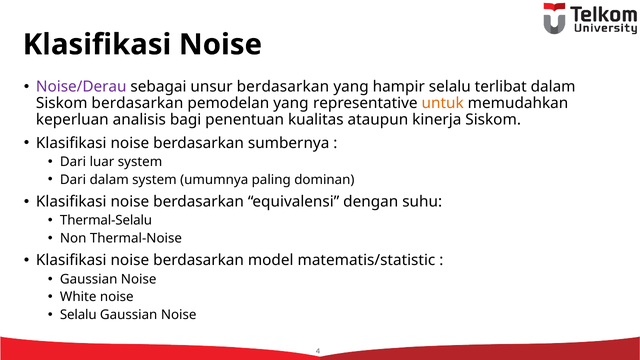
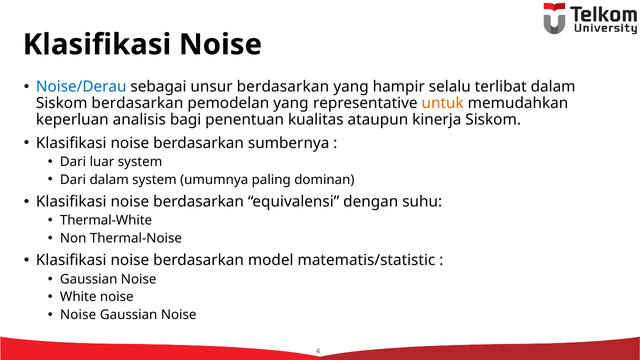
Noise/Derau colour: purple -> blue
Thermal-Selalu: Thermal-Selalu -> Thermal-White
Selalu at (78, 315): Selalu -> Noise
